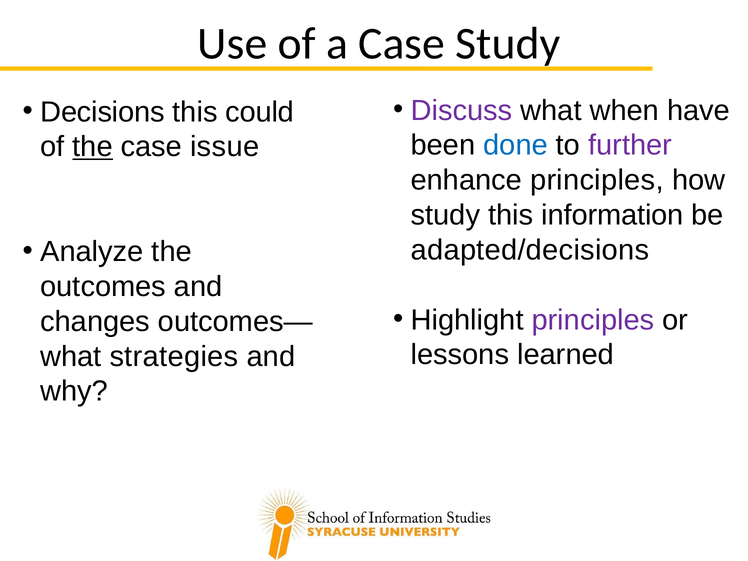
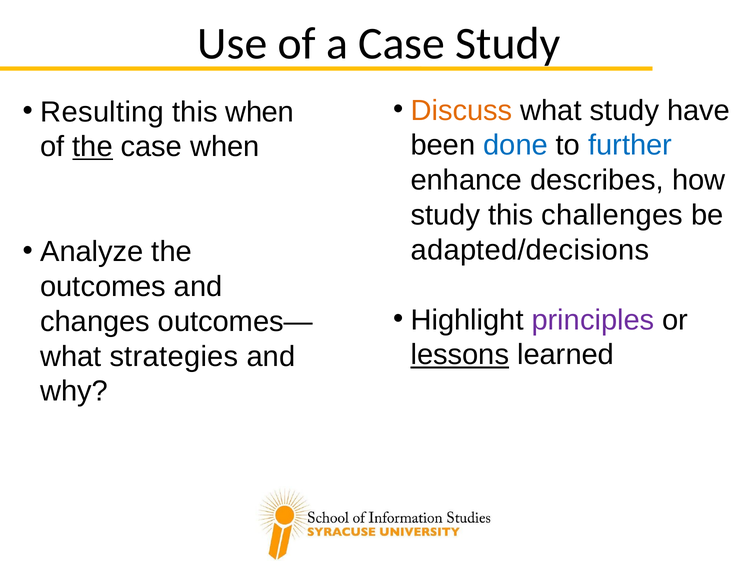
Discuss colour: purple -> orange
what when: when -> study
Decisions: Decisions -> Resulting
this could: could -> when
further colour: purple -> blue
case issue: issue -> when
enhance principles: principles -> describes
information: information -> challenges
lessons underline: none -> present
